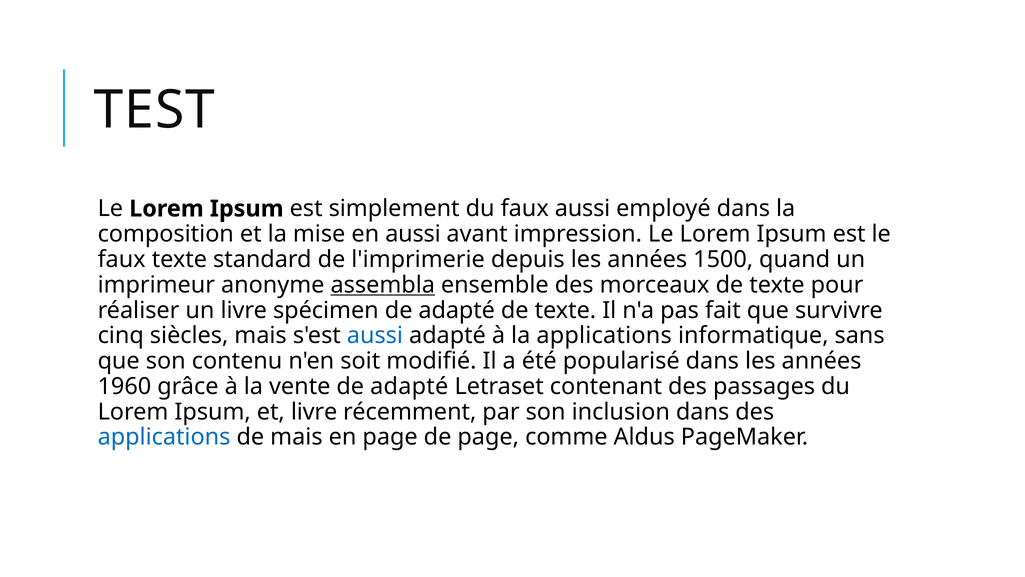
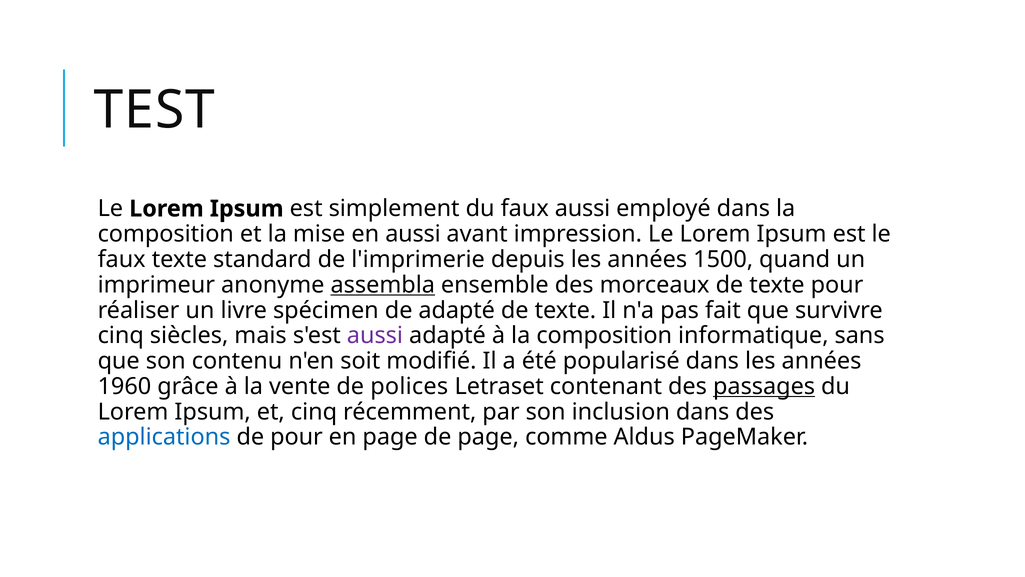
aussi at (375, 335) colour: blue -> purple
à la applications: applications -> composition
vente de adapté: adapté -> polices
passages underline: none -> present
et livre: livre -> cinq
de mais: mais -> pour
